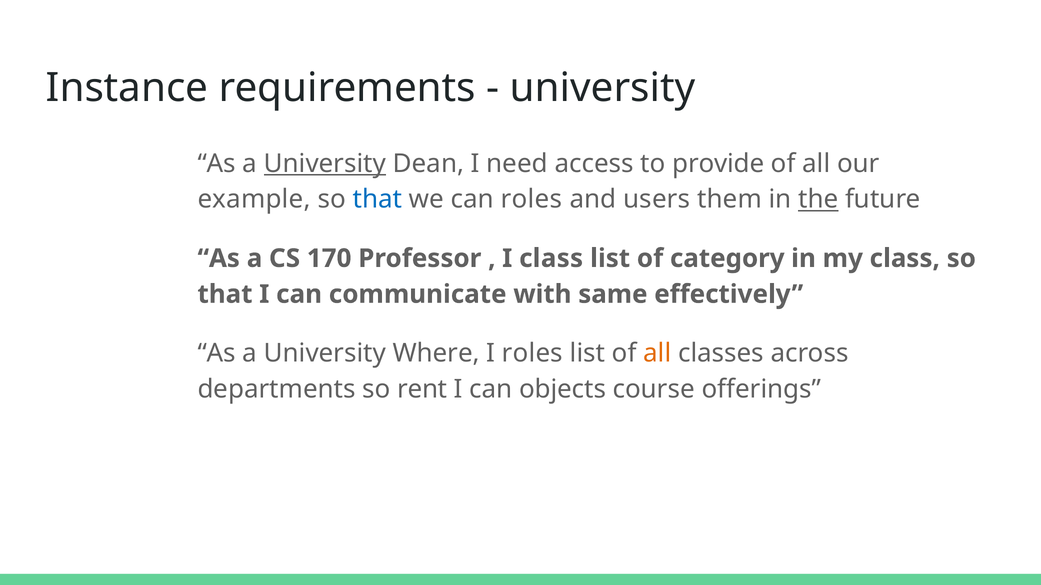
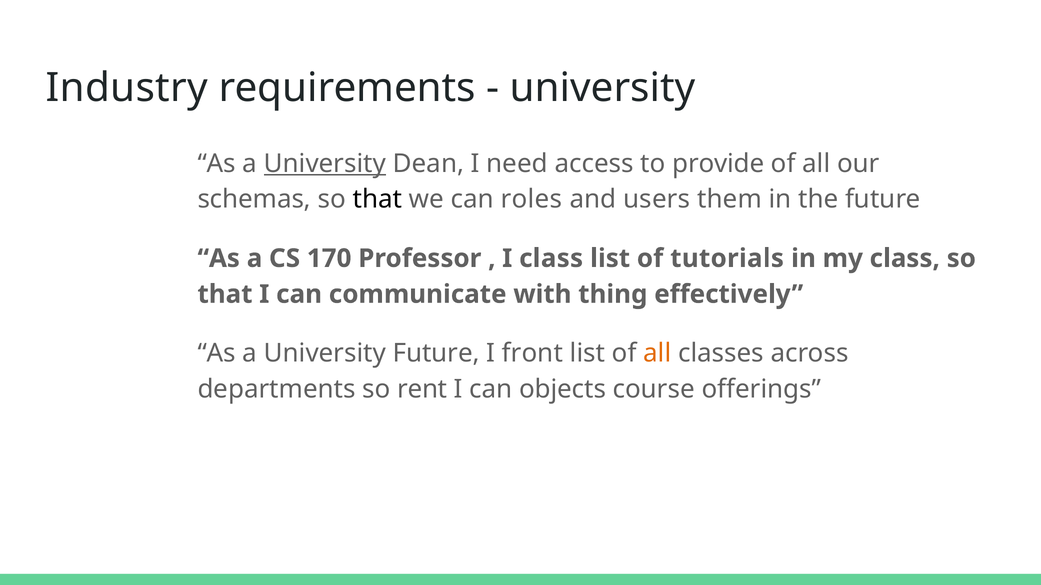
Instance: Instance -> Industry
example: example -> schemas
that at (377, 200) colour: blue -> black
the underline: present -> none
category: category -> tutorials
same: same -> thing
University Where: Where -> Future
I roles: roles -> front
